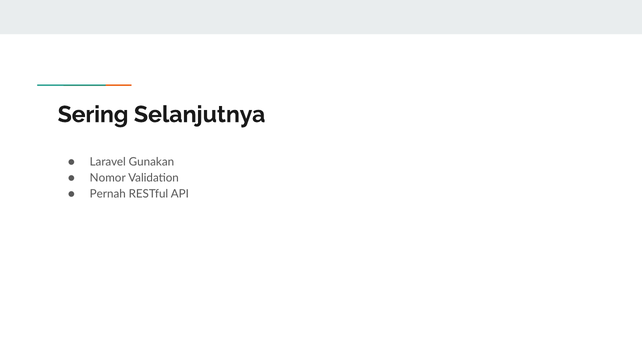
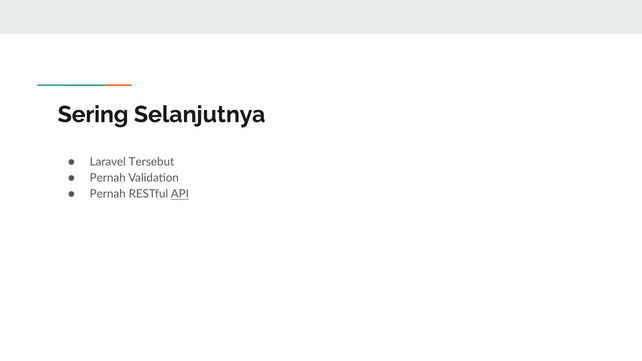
Gunakan: Gunakan -> Tersebut
Nomor at (108, 178): Nomor -> Pernah
API underline: none -> present
